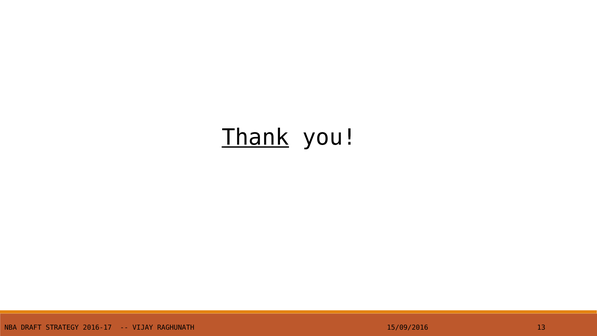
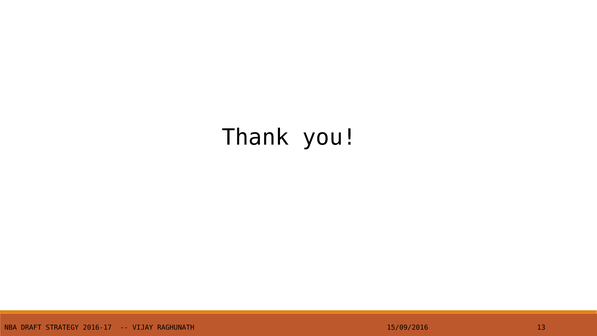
Thank underline: present -> none
